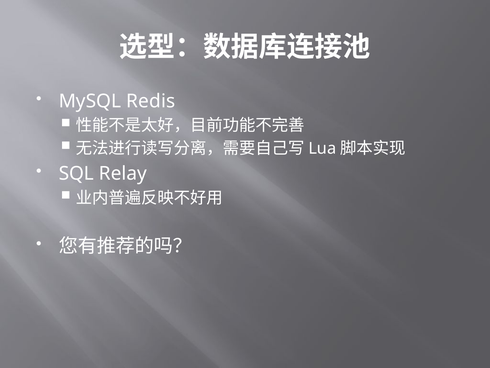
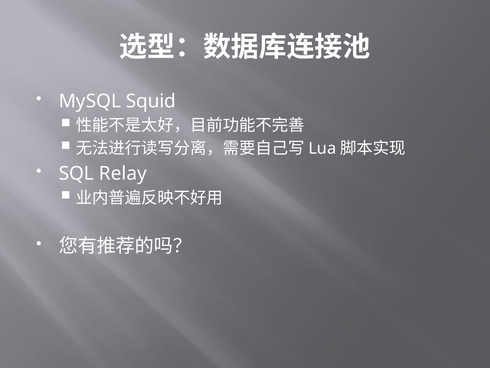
Redis: Redis -> Squid
